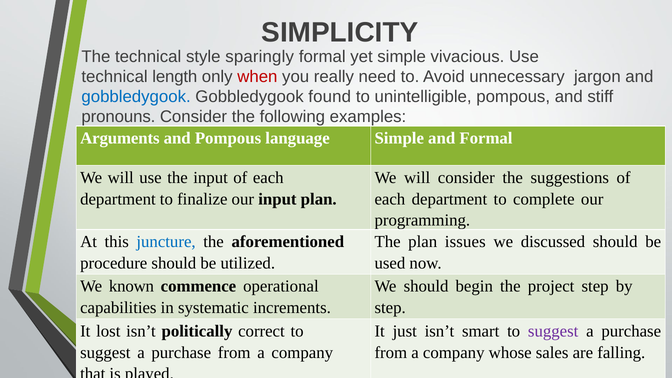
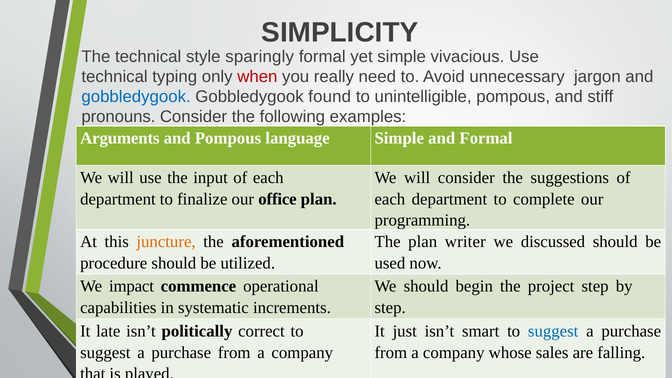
length: length -> typing
our input: input -> office
juncture colour: blue -> orange
issues: issues -> writer
known: known -> impact
lost: lost -> late
suggest at (553, 331) colour: purple -> blue
